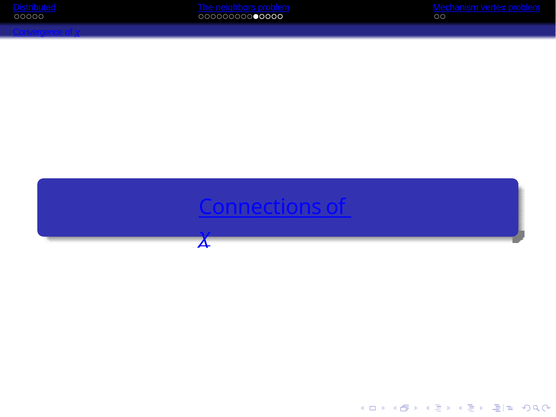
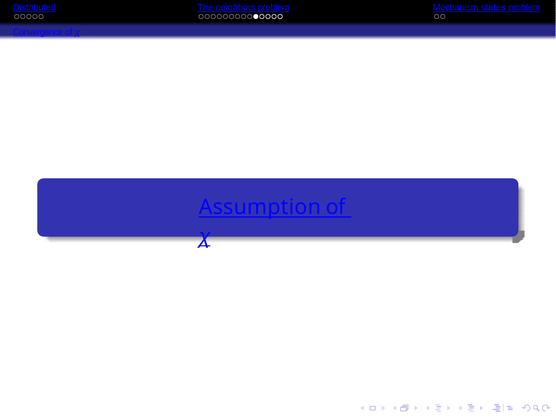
vertex: vertex -> states
Connections: Connections -> Assumption
